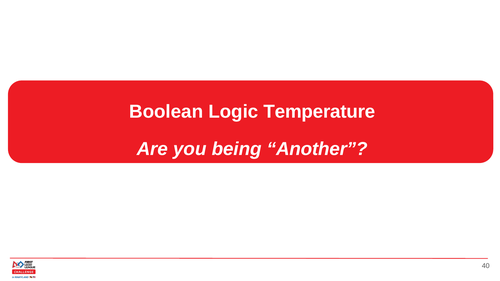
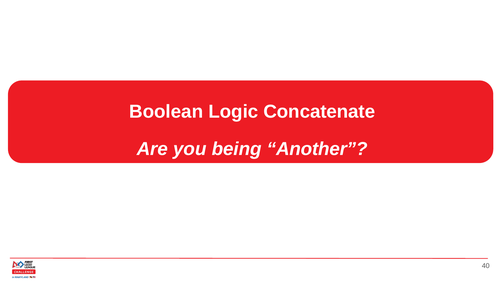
Temperature: Temperature -> Concatenate
